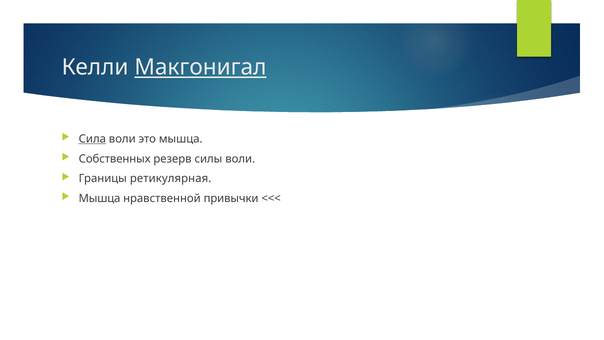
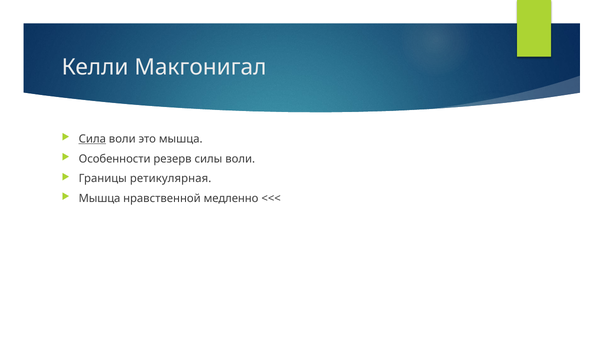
Макгонигал underline: present -> none
Собственных: Собственных -> Особенности
привычки: привычки -> медленно
